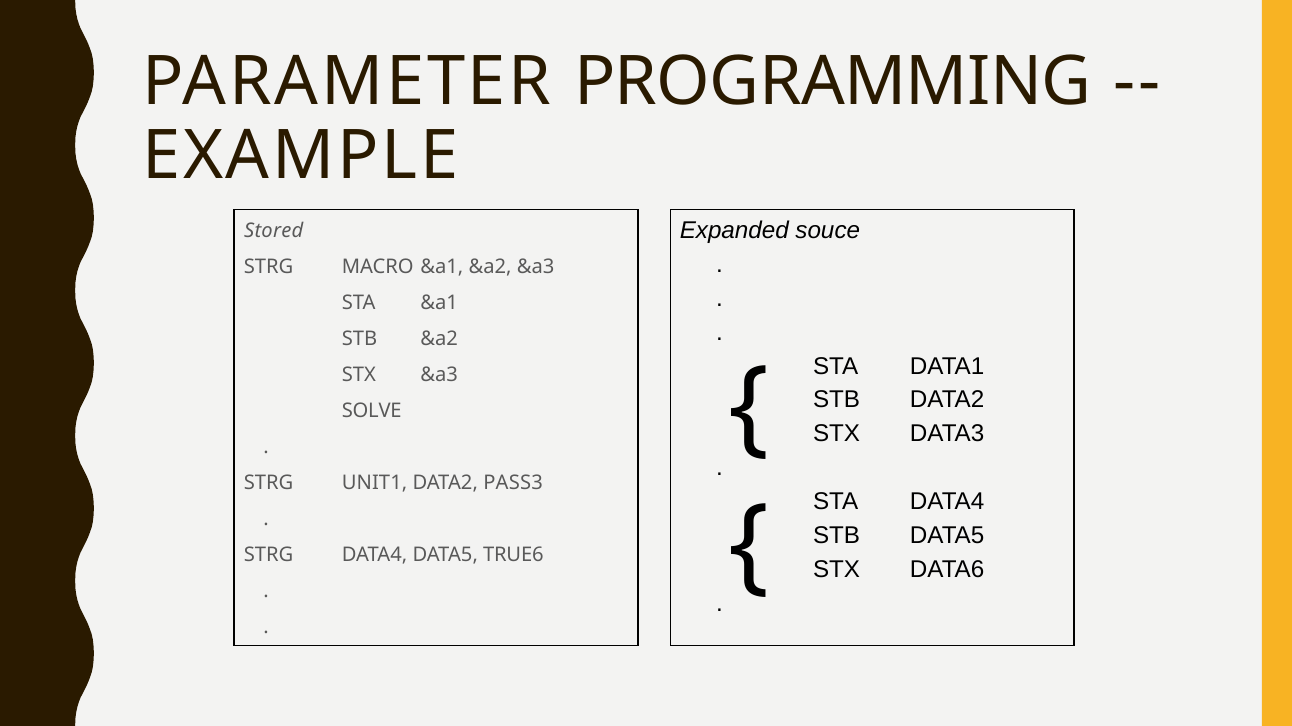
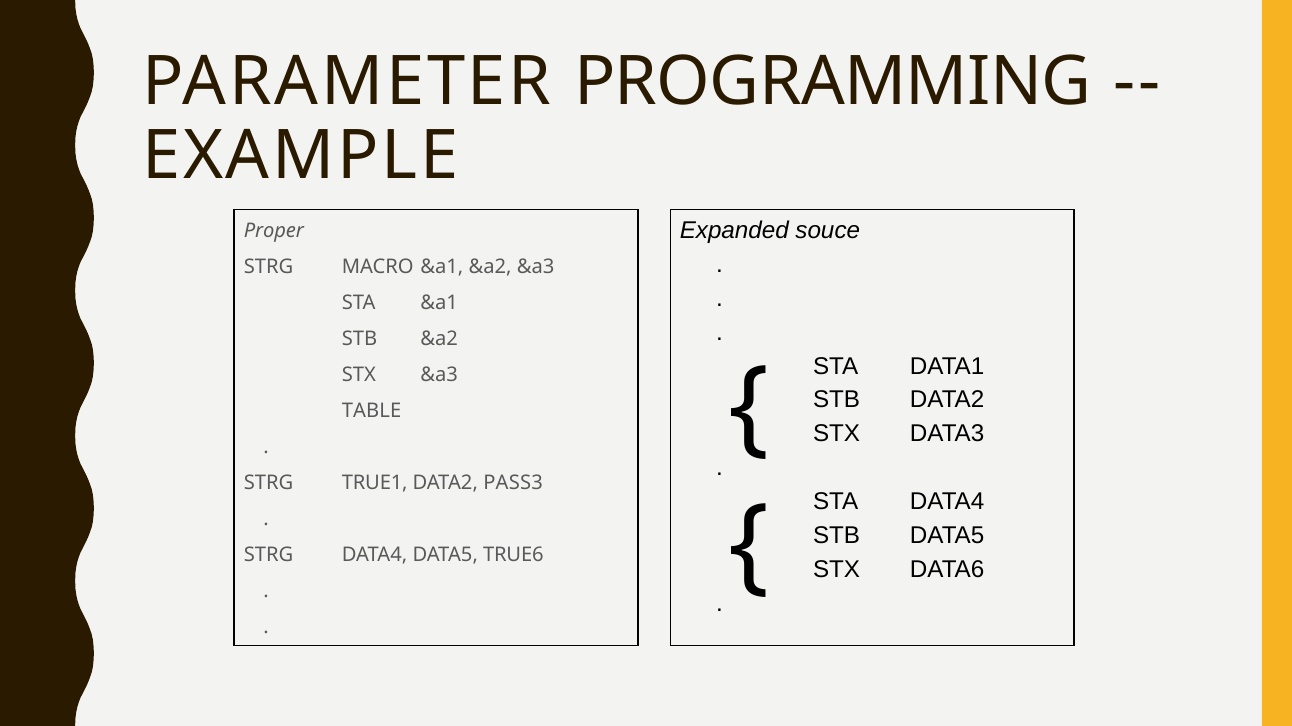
Stored: Stored -> Proper
SOLVE: SOLVE -> TABLE
UNIT1: UNIT1 -> TRUE1
